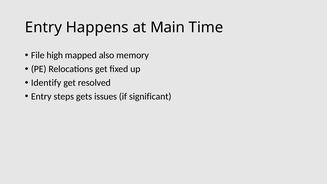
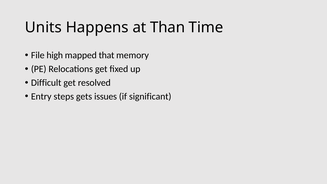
Entry at (43, 27): Entry -> Units
Main: Main -> Than
also: also -> that
Identify: Identify -> Difficult
